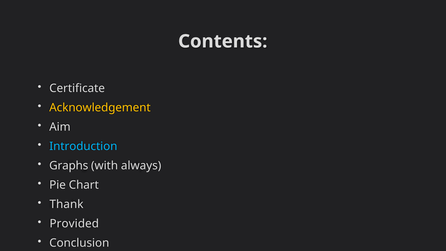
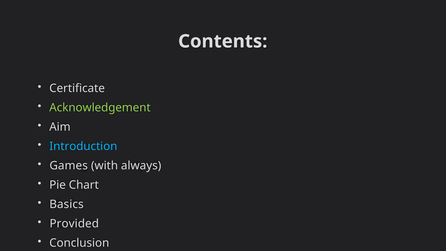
Acknowledgement colour: yellow -> light green
Graphs: Graphs -> Games
Thank: Thank -> Basics
